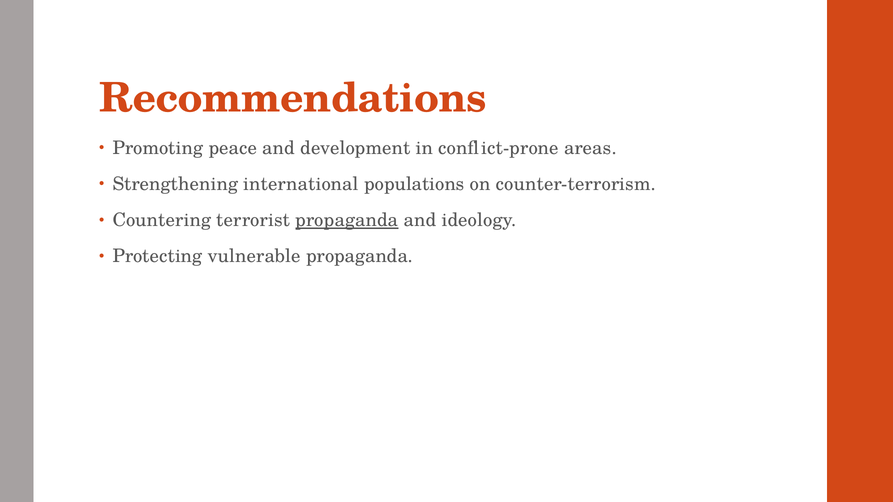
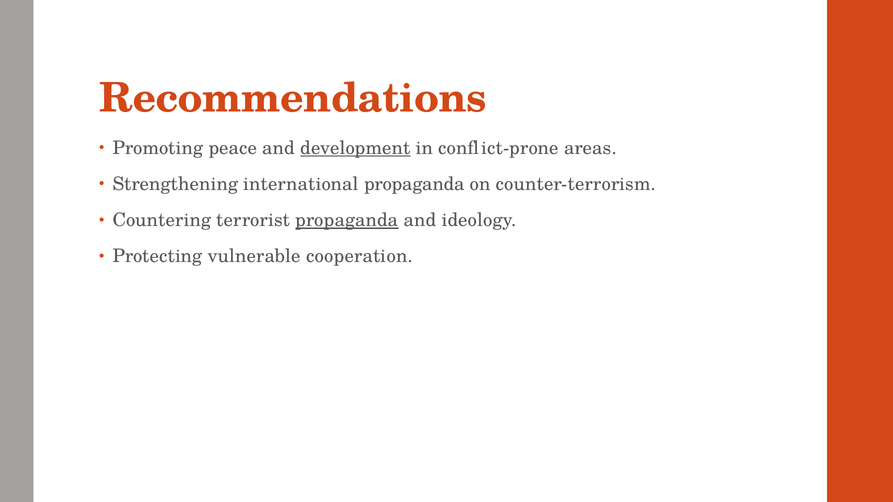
development underline: none -> present
international populations: populations -> propaganda
vulnerable propaganda: propaganda -> cooperation
